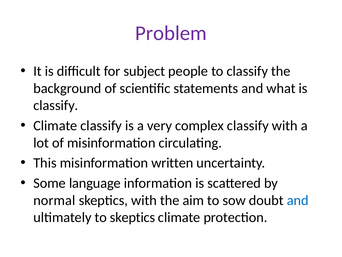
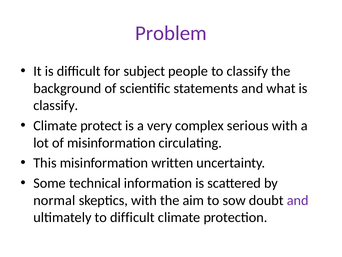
Climate classify: classify -> protect
complex classify: classify -> serious
language: language -> technical
and at (298, 200) colour: blue -> purple
to skeptics: skeptics -> difficult
